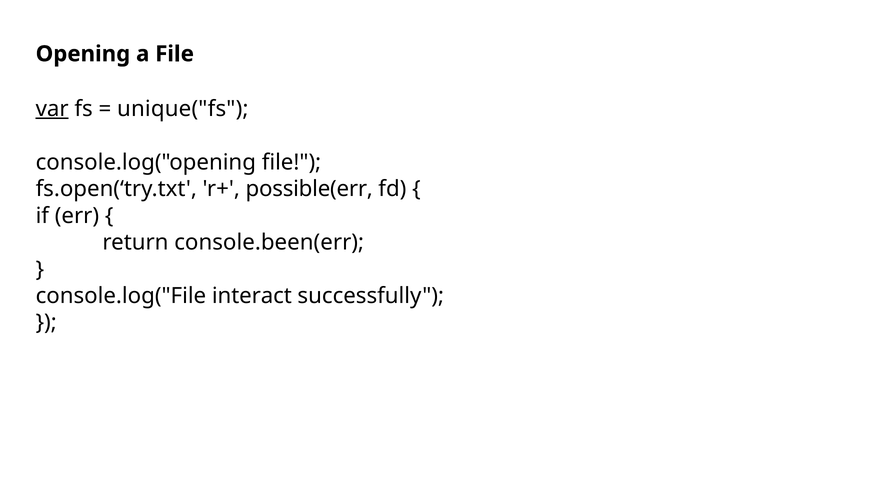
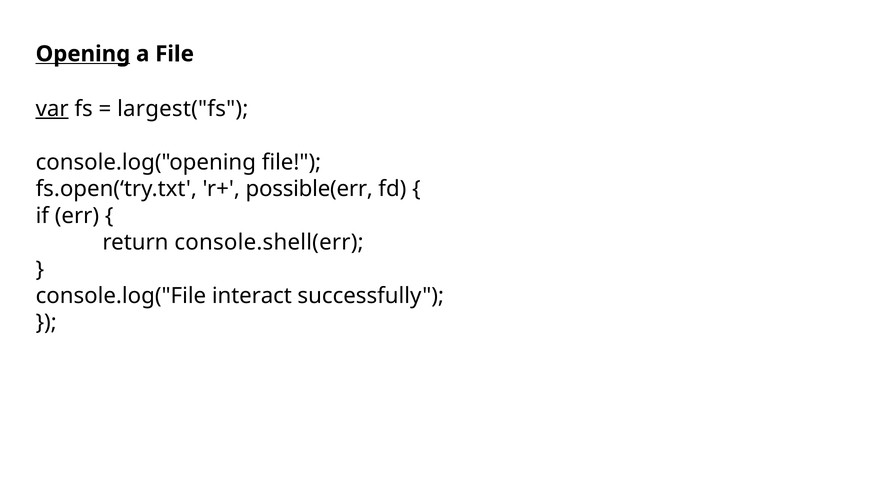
Opening underline: none -> present
unique("fs: unique("fs -> largest("fs
console.been(err: console.been(err -> console.shell(err
